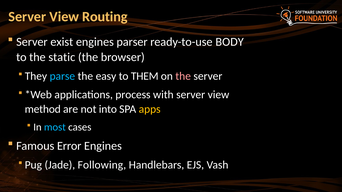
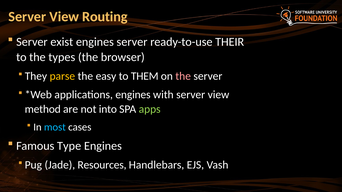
engines parser: parser -> server
BODY: BODY -> THEIR
static: static -> types
parse colour: light blue -> yellow
applications process: process -> engines
apps colour: yellow -> light green
Error: Error -> Type
Following: Following -> Resources
